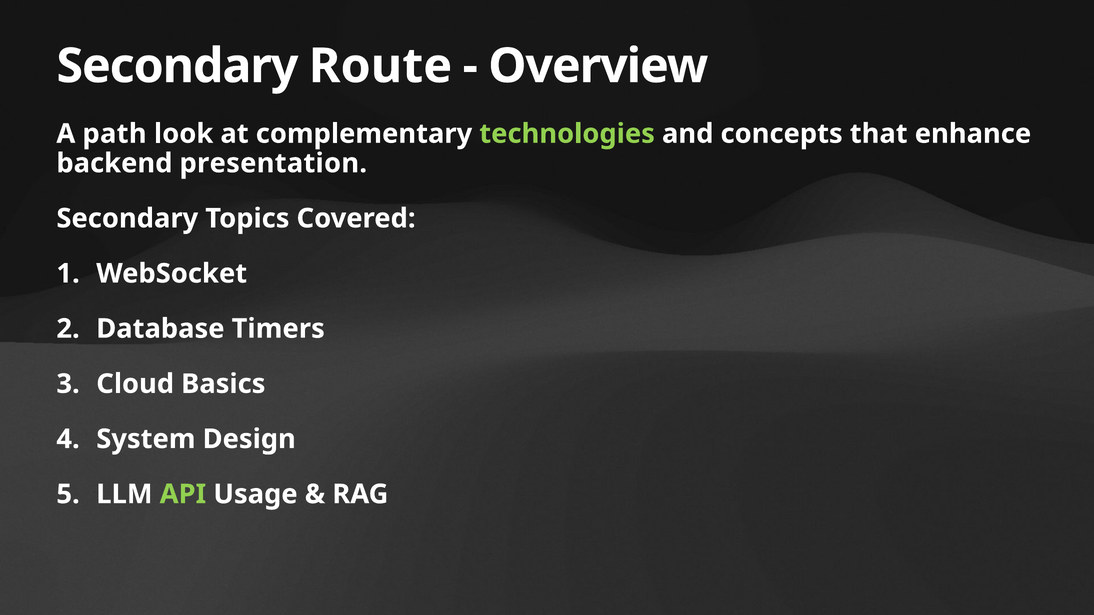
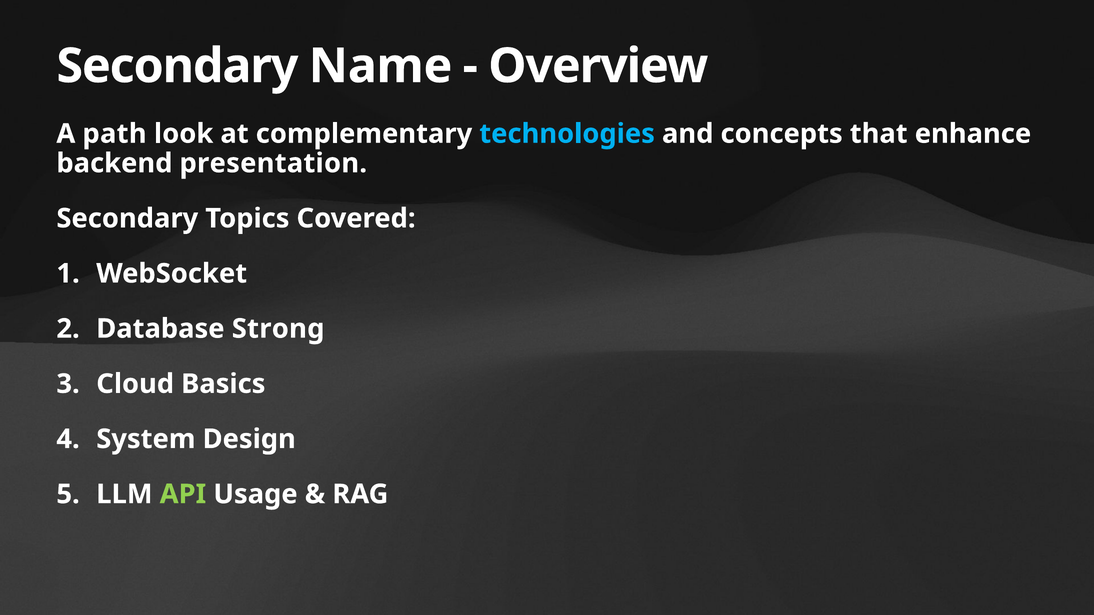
Route: Route -> Name
technologies colour: light green -> light blue
Timers: Timers -> Strong
